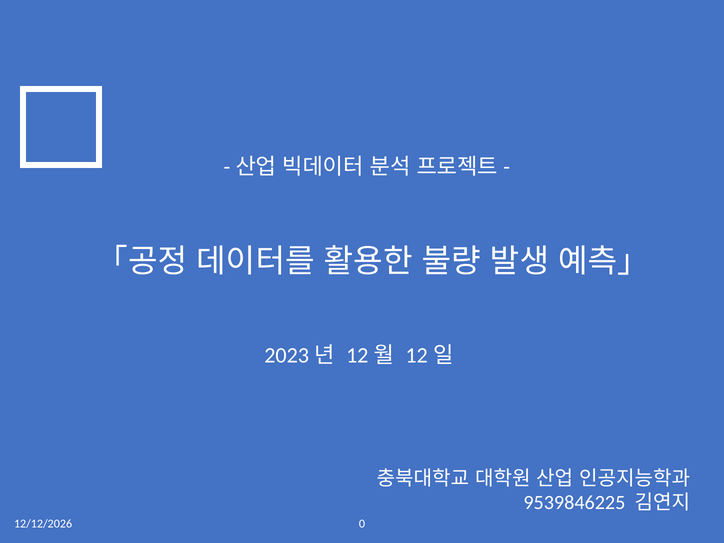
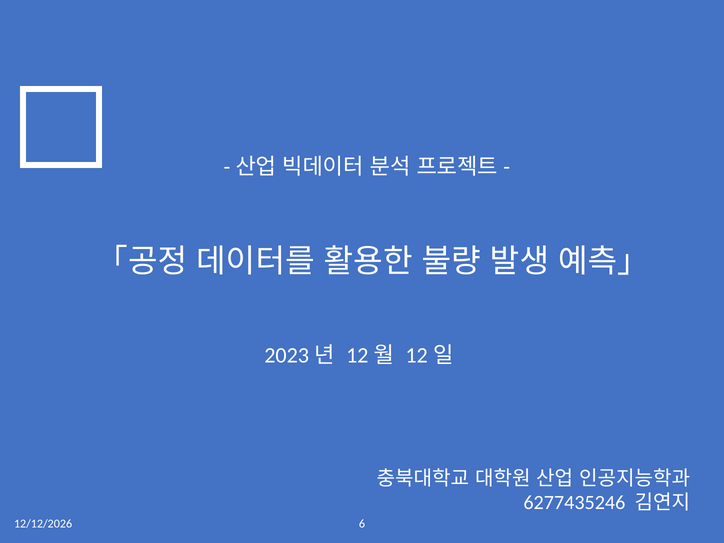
9539846225: 9539846225 -> 6277435246
0: 0 -> 6
